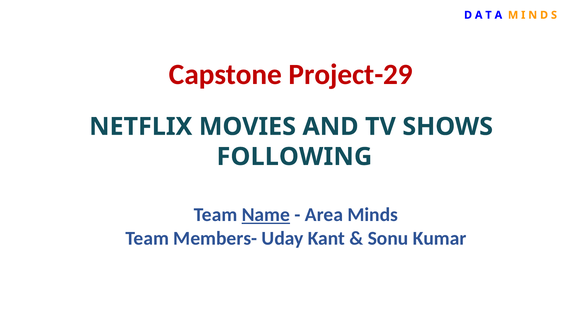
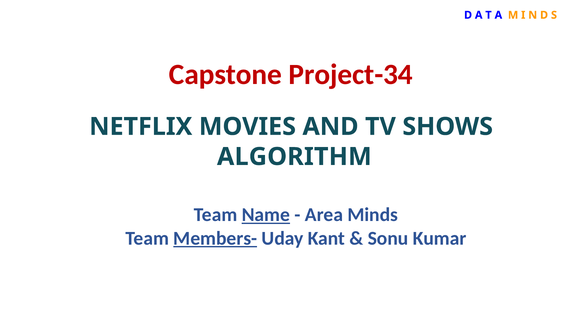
Project-29: Project-29 -> Project-34
FOLLOWING: FOLLOWING -> ALGORITHM
Members- underline: none -> present
